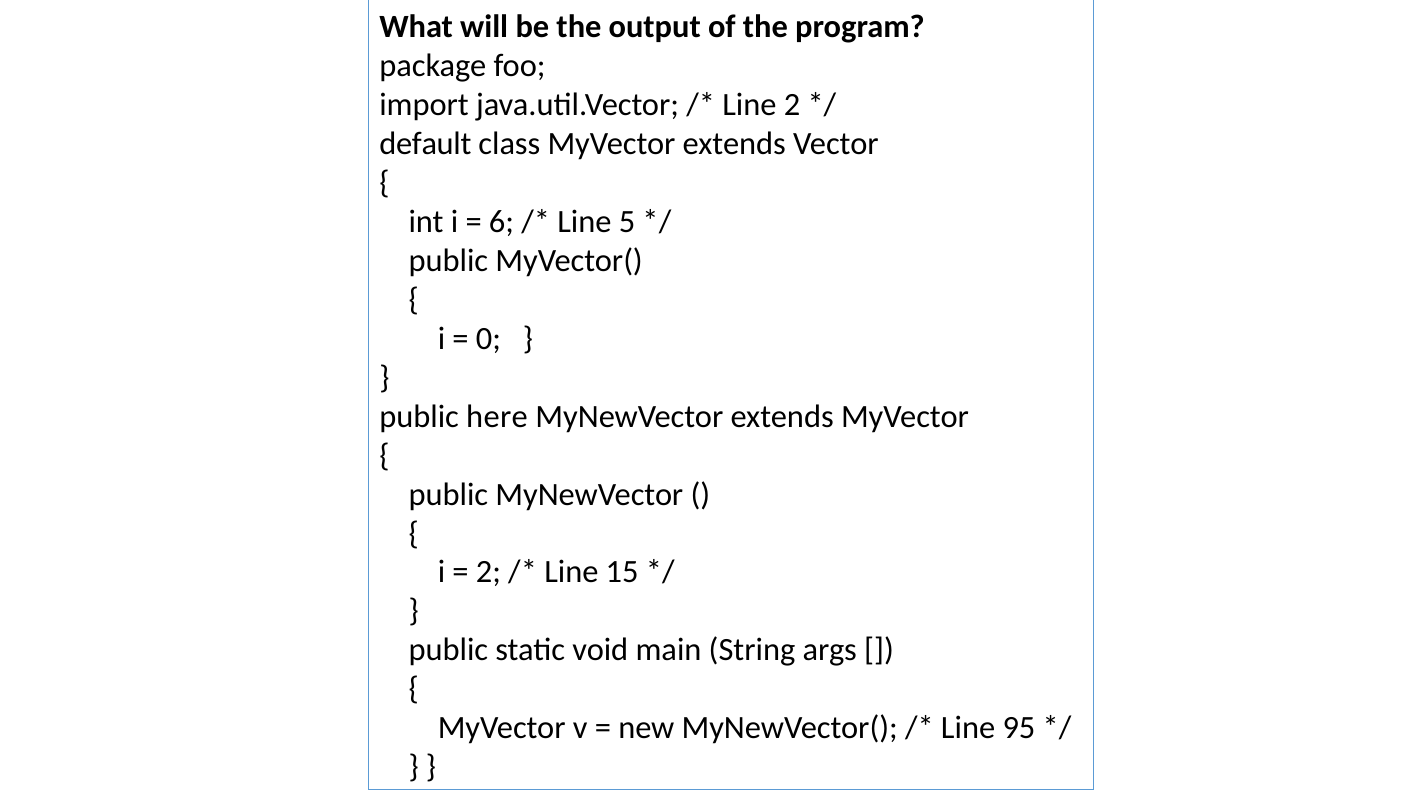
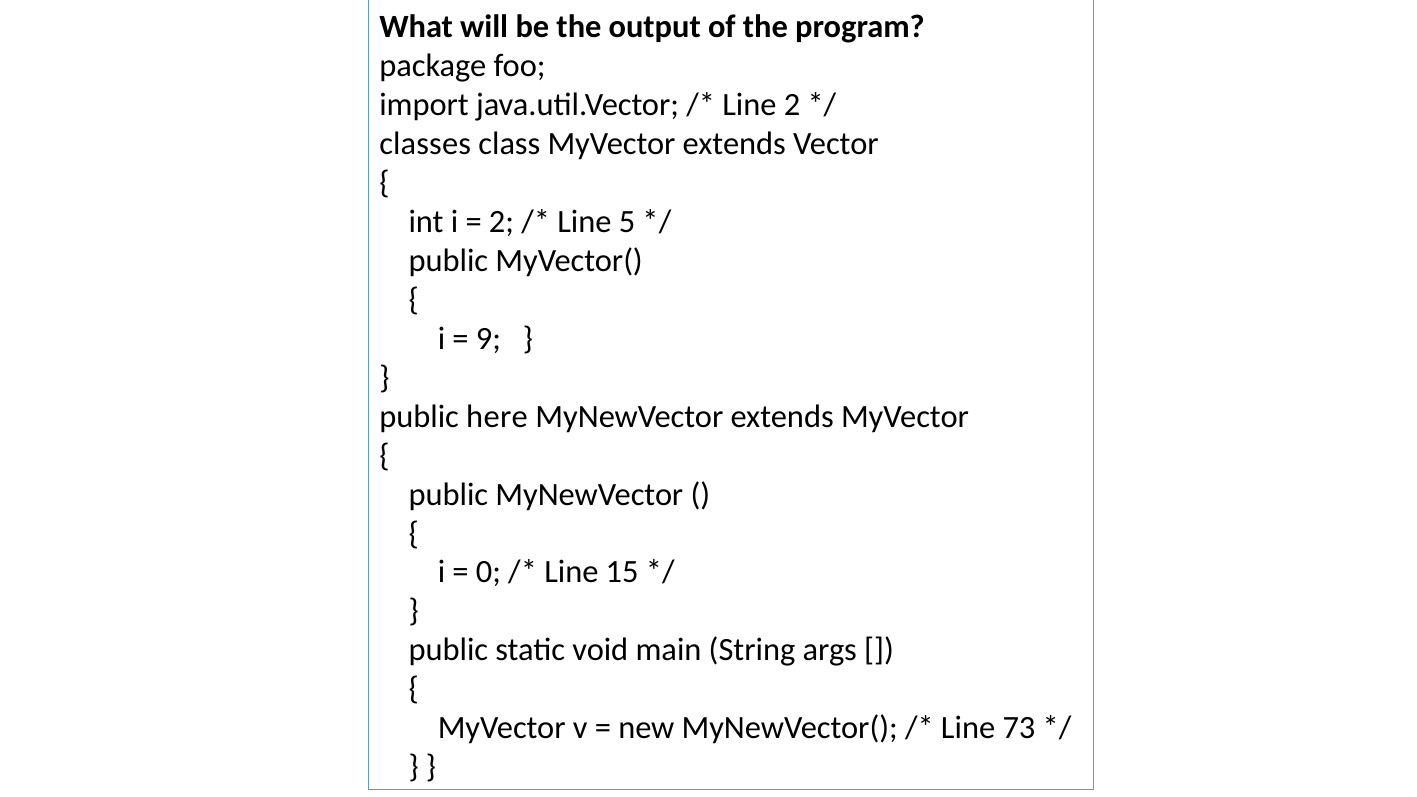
default: default -> classes
6 at (501, 222): 6 -> 2
0: 0 -> 9
2 at (488, 572): 2 -> 0
95: 95 -> 73
